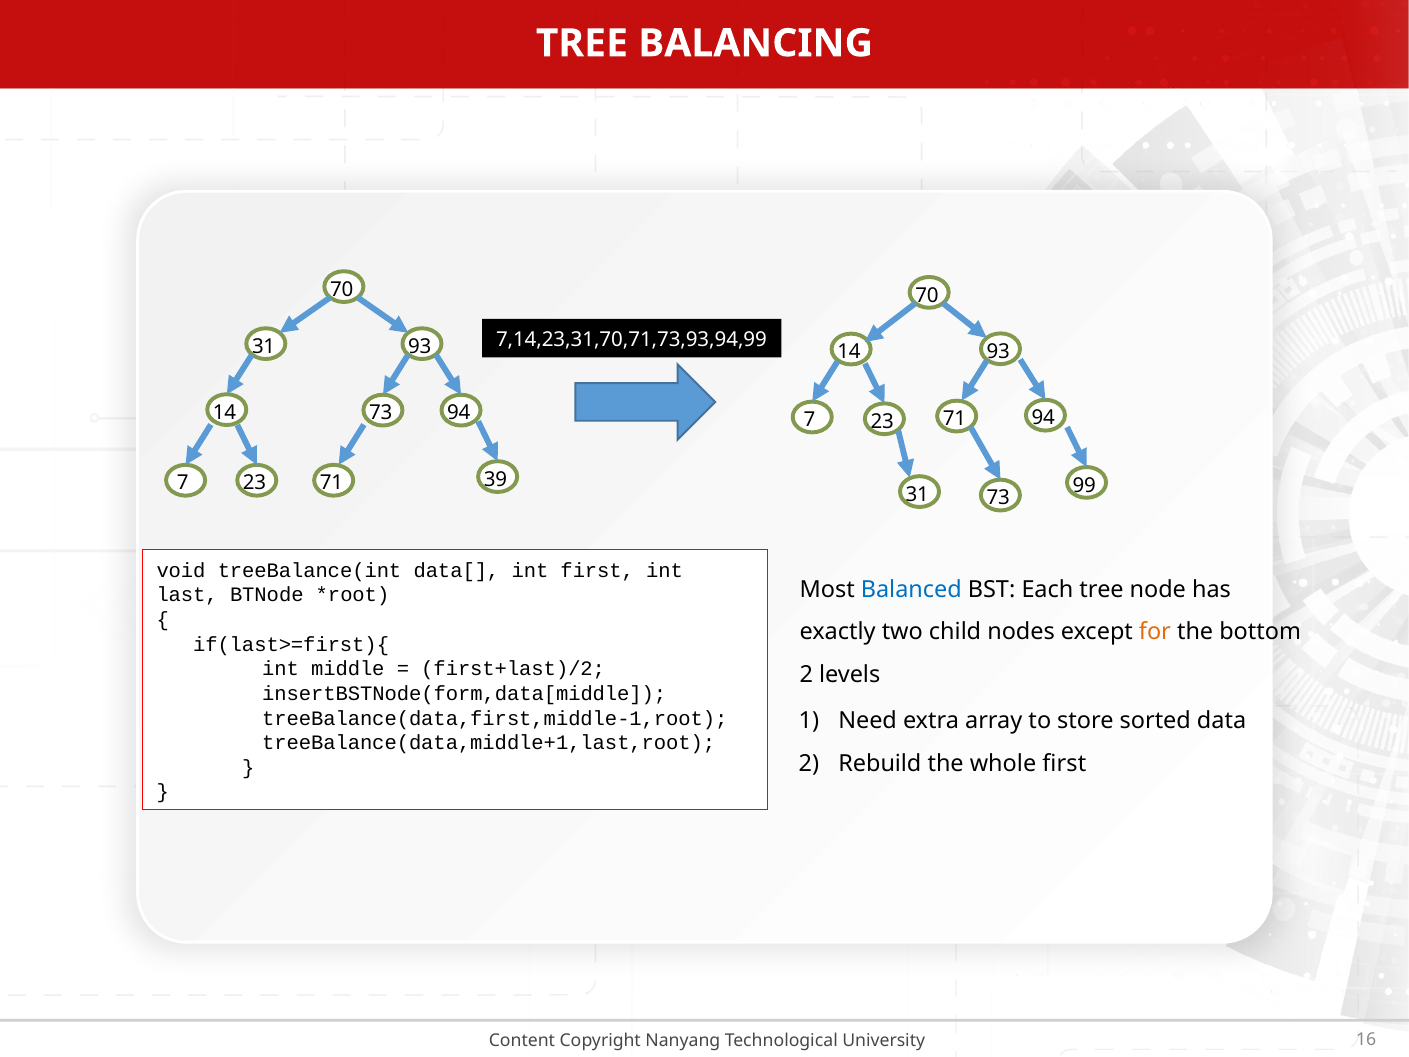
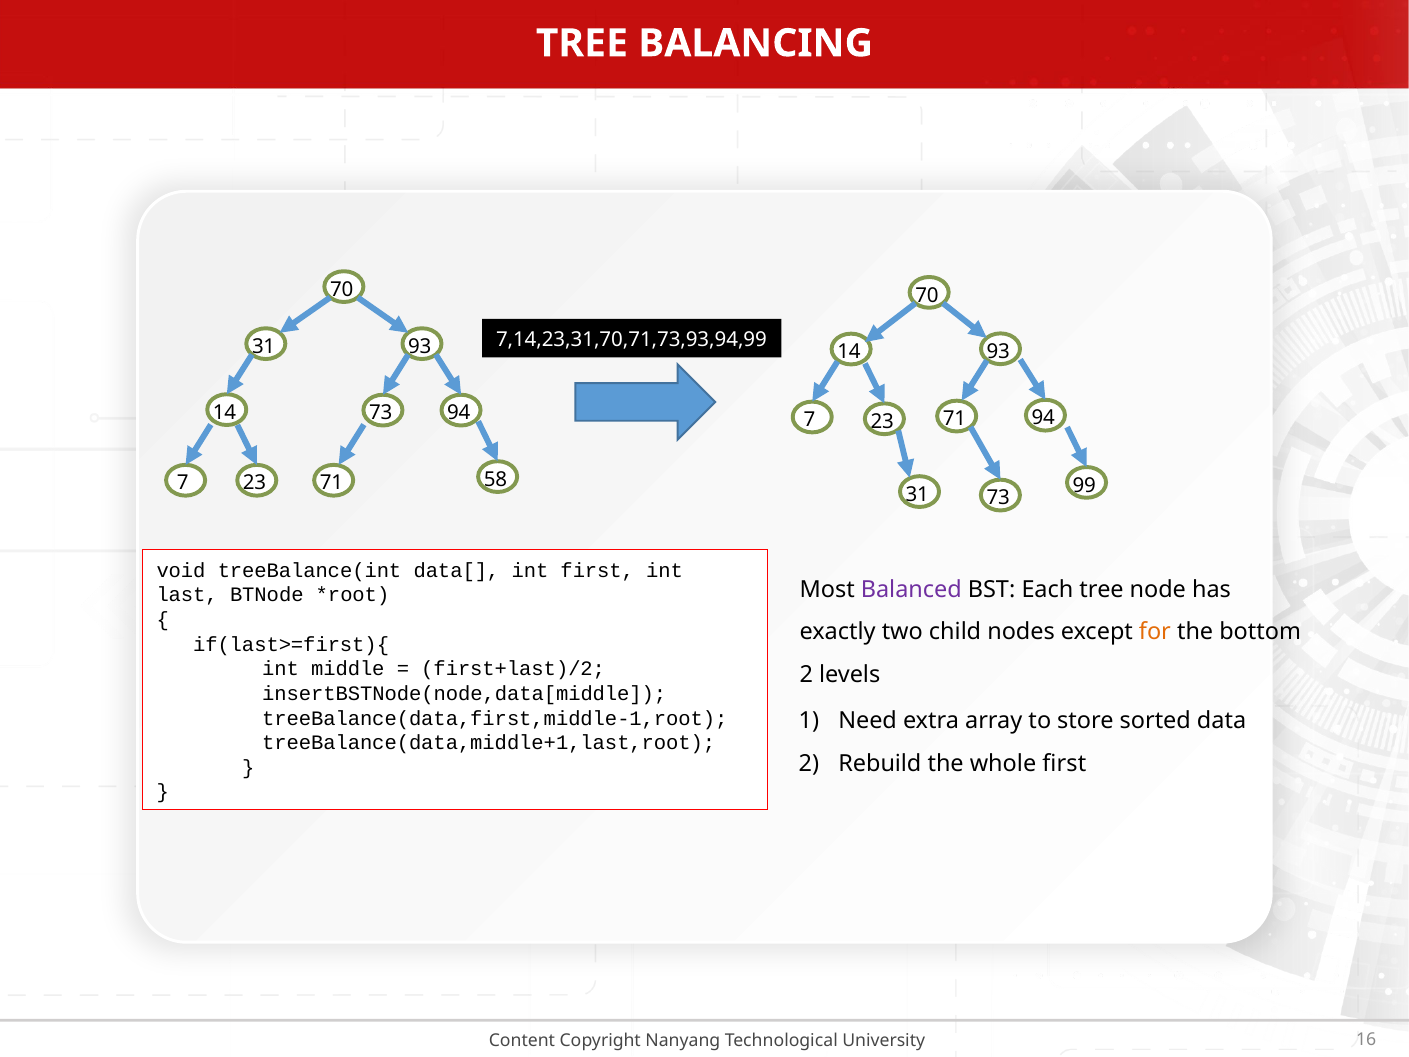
39: 39 -> 58
Balanced colour: blue -> purple
insertBSTNode(form,data[middle: insertBSTNode(form,data[middle -> insertBSTNode(node,data[middle
